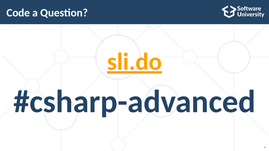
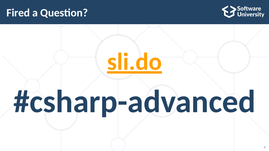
Code: Code -> Fired
